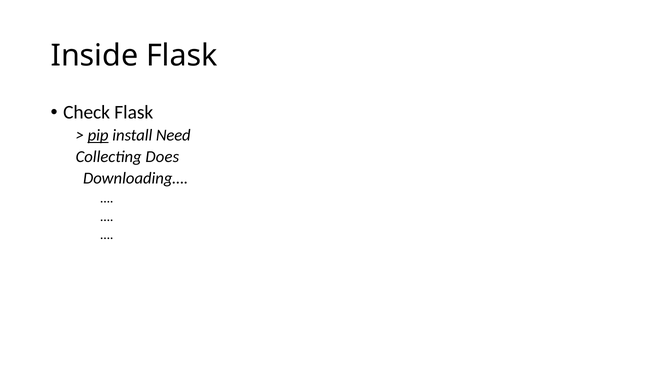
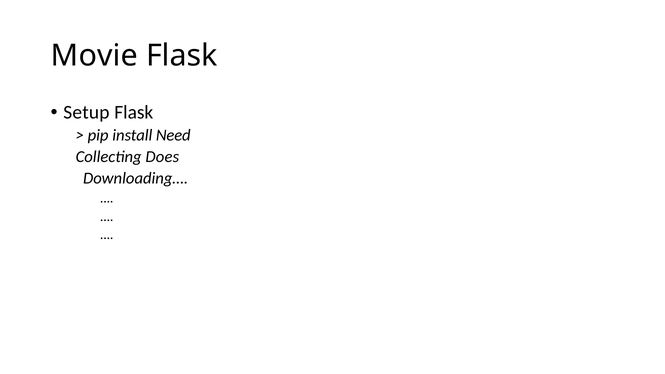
Inside: Inside -> Movie
Check: Check -> Setup
pip underline: present -> none
